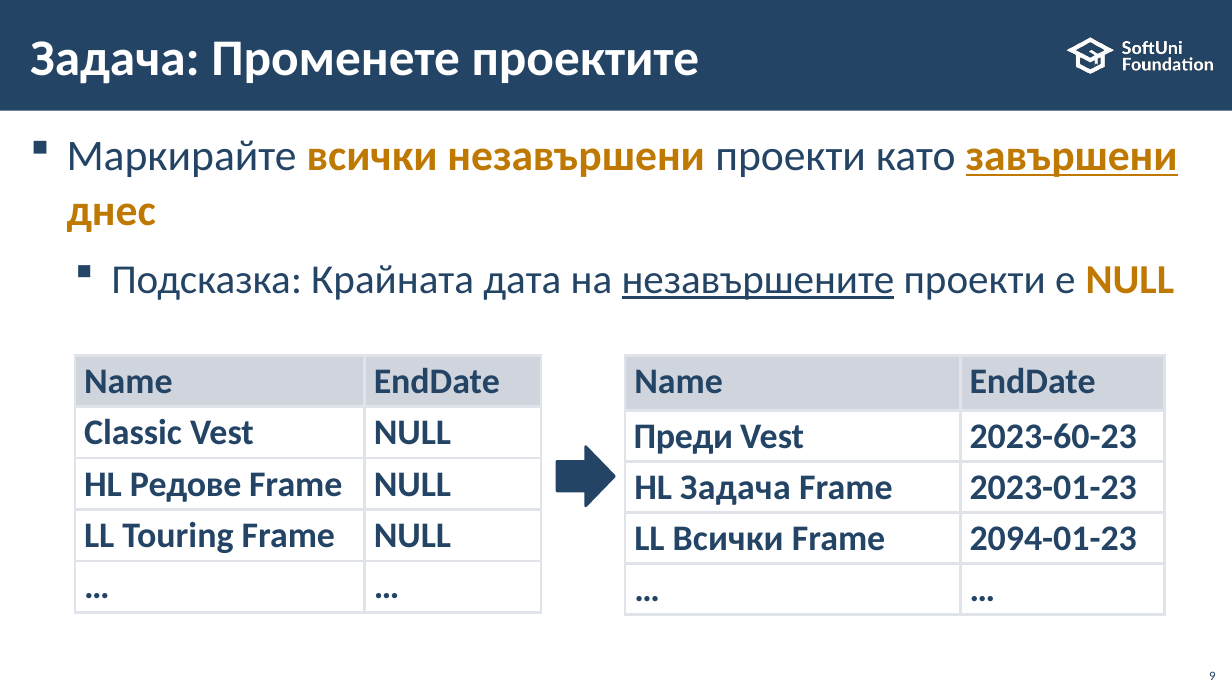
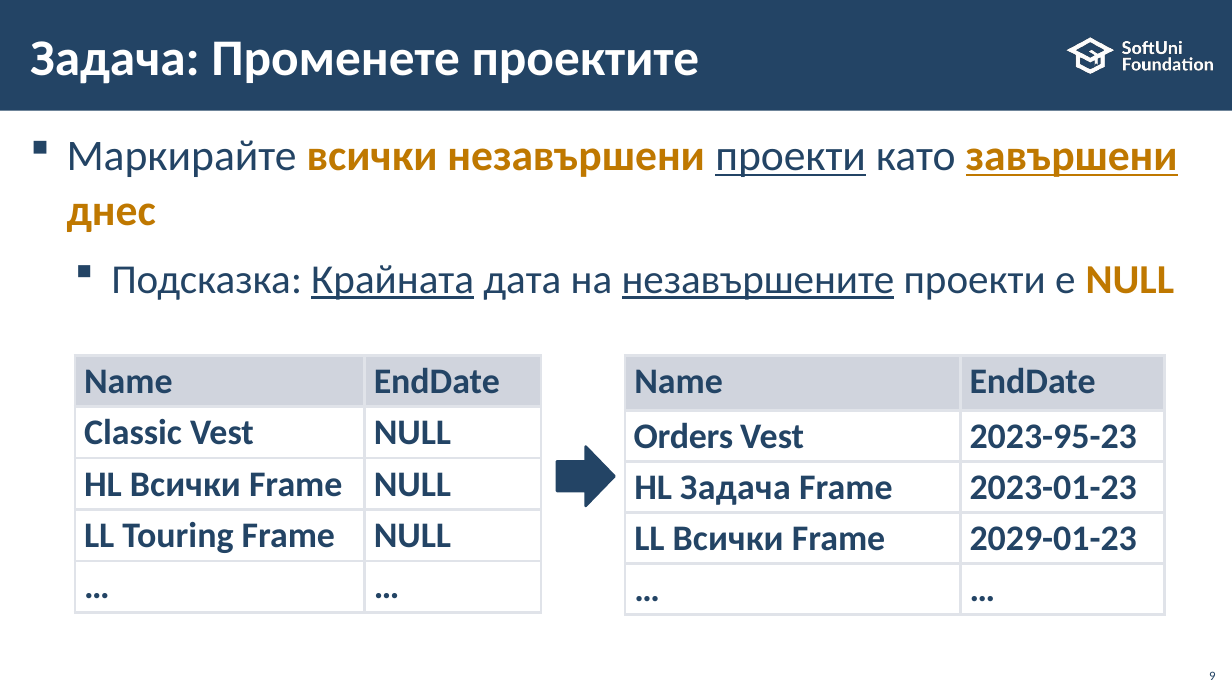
проекти at (791, 156) underline: none -> present
Крайната underline: none -> present
Преди: Преди -> Orders
2023-60-23: 2023-60-23 -> 2023-95-23
HL Редове: Редове -> Всички
2094-01-23: 2094-01-23 -> 2029-01-23
